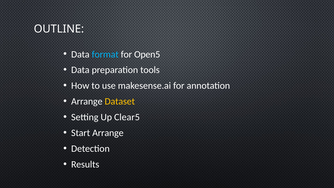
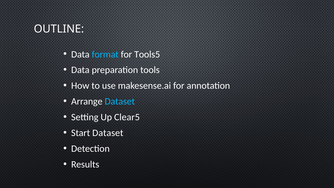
Open5: Open5 -> Tools5
Dataset at (120, 101) colour: yellow -> light blue
Start Arrange: Arrange -> Dataset
